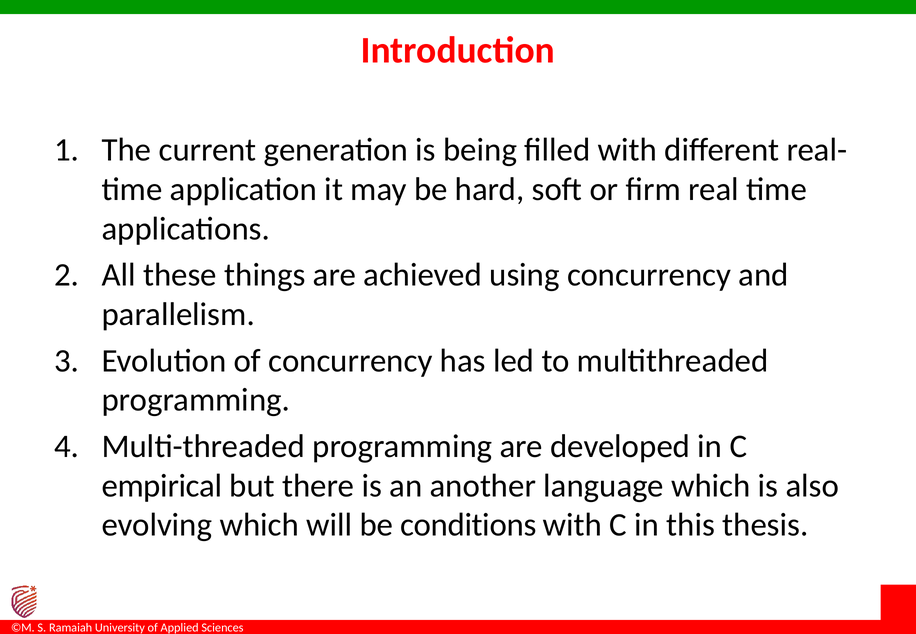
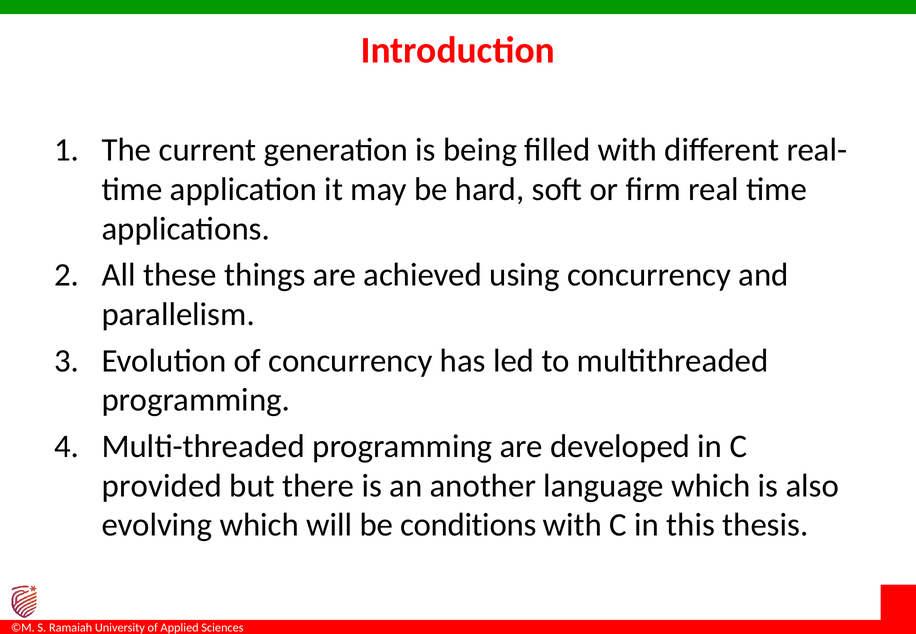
empirical: empirical -> provided
